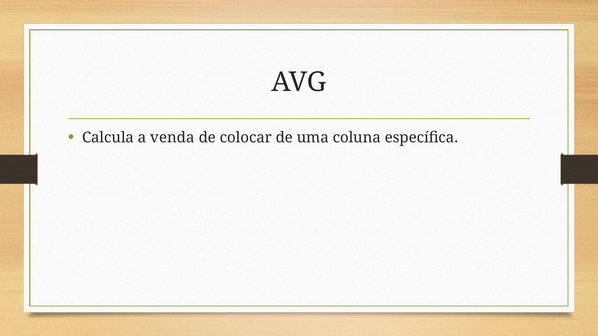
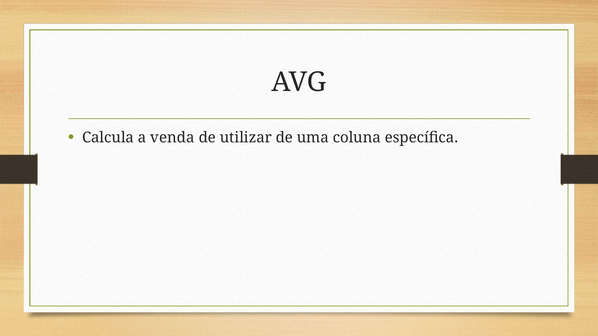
colocar: colocar -> utilizar
